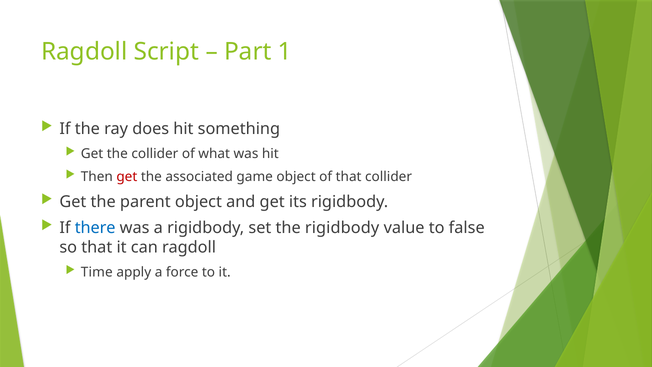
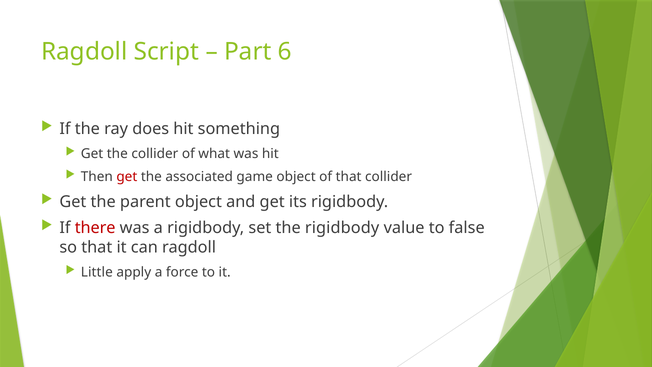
1: 1 -> 6
there colour: blue -> red
Time: Time -> Little
